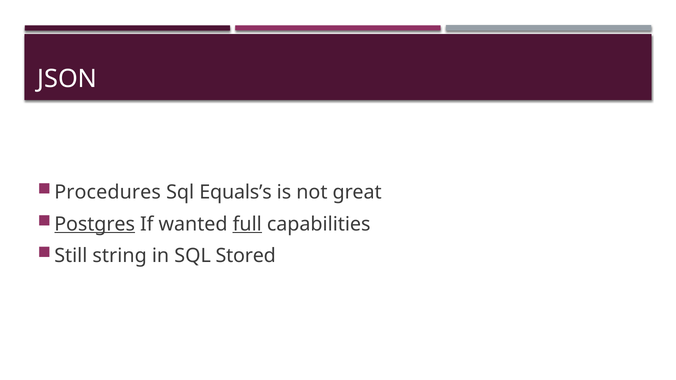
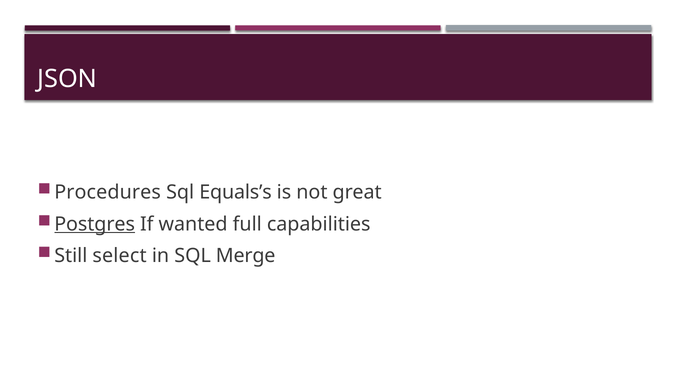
full underline: present -> none
string: string -> select
Stored: Stored -> Merge
